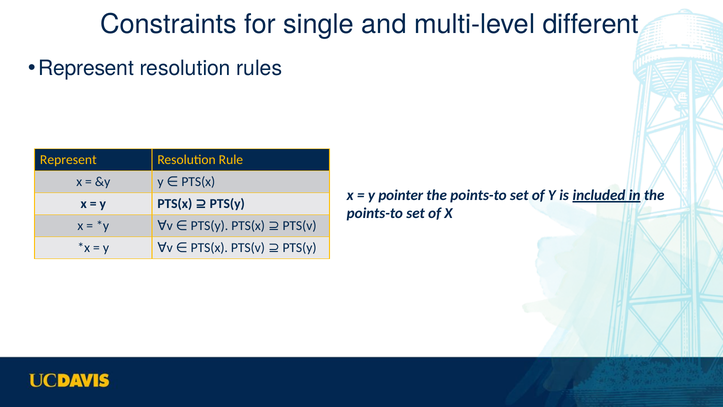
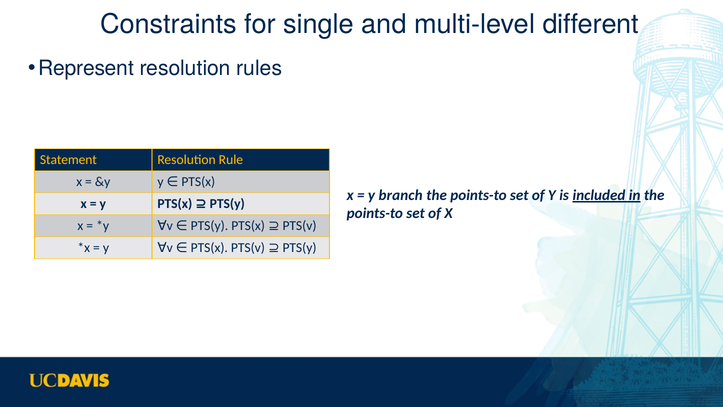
Represent at (68, 160): Represent -> Statement
pointer: pointer -> branch
